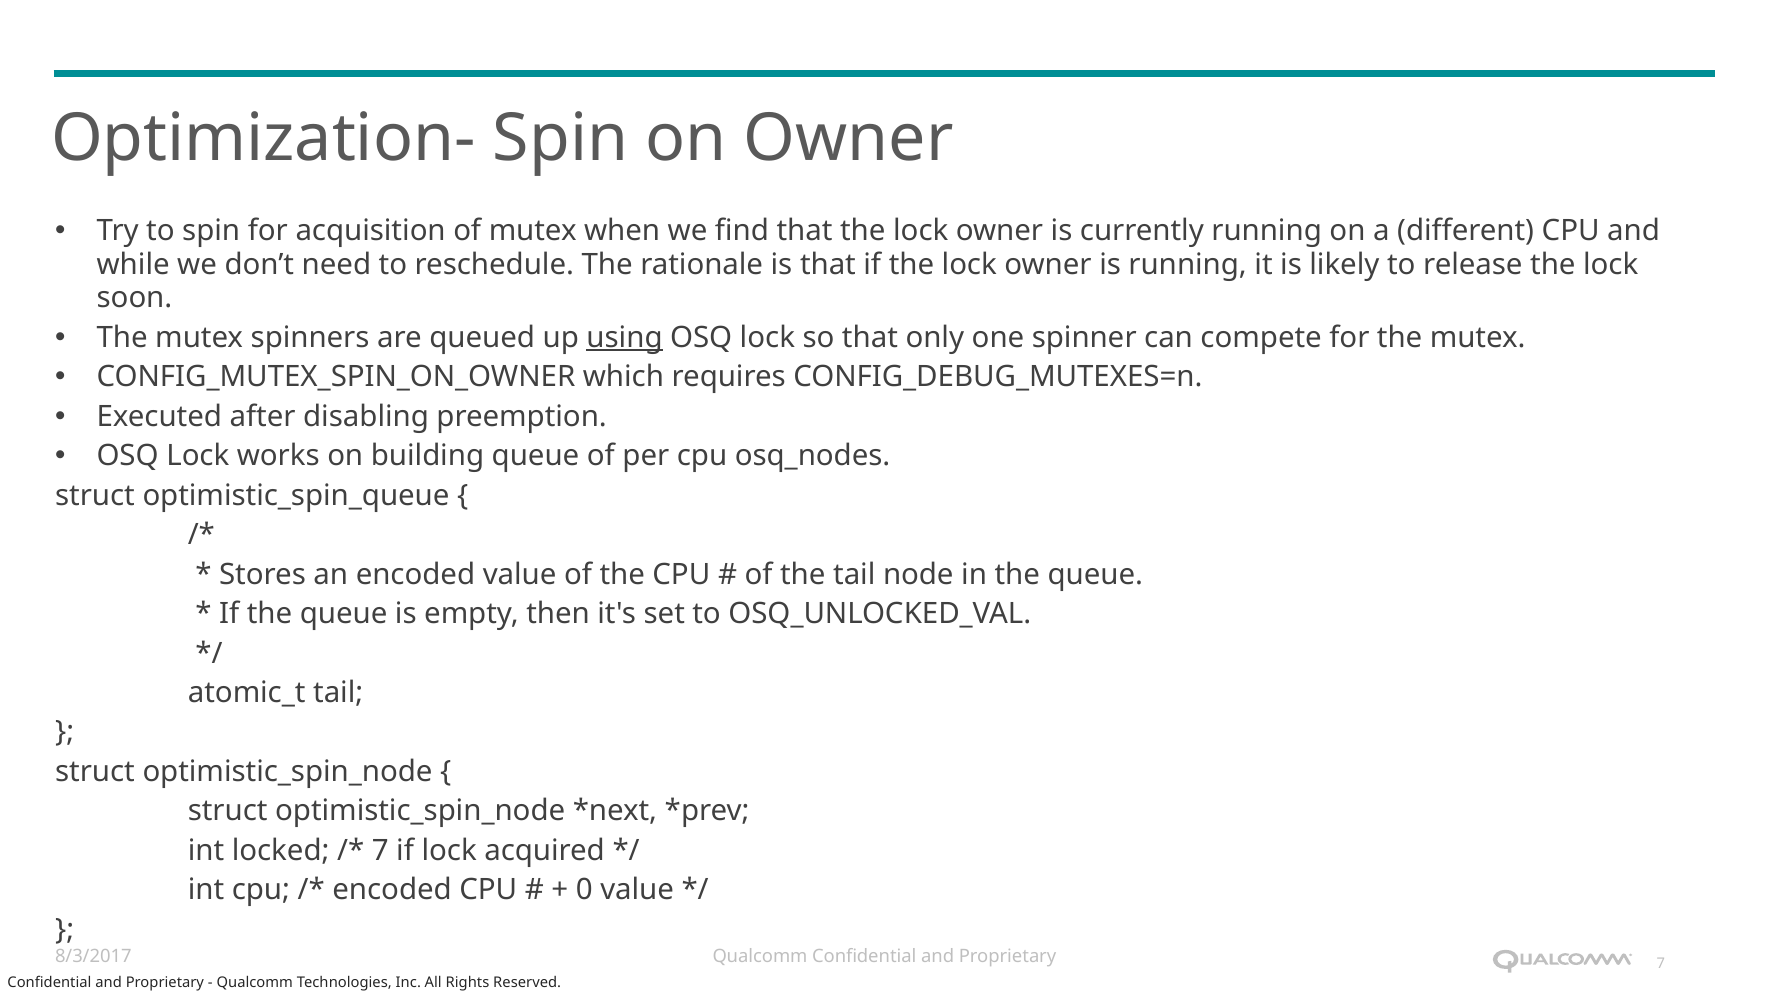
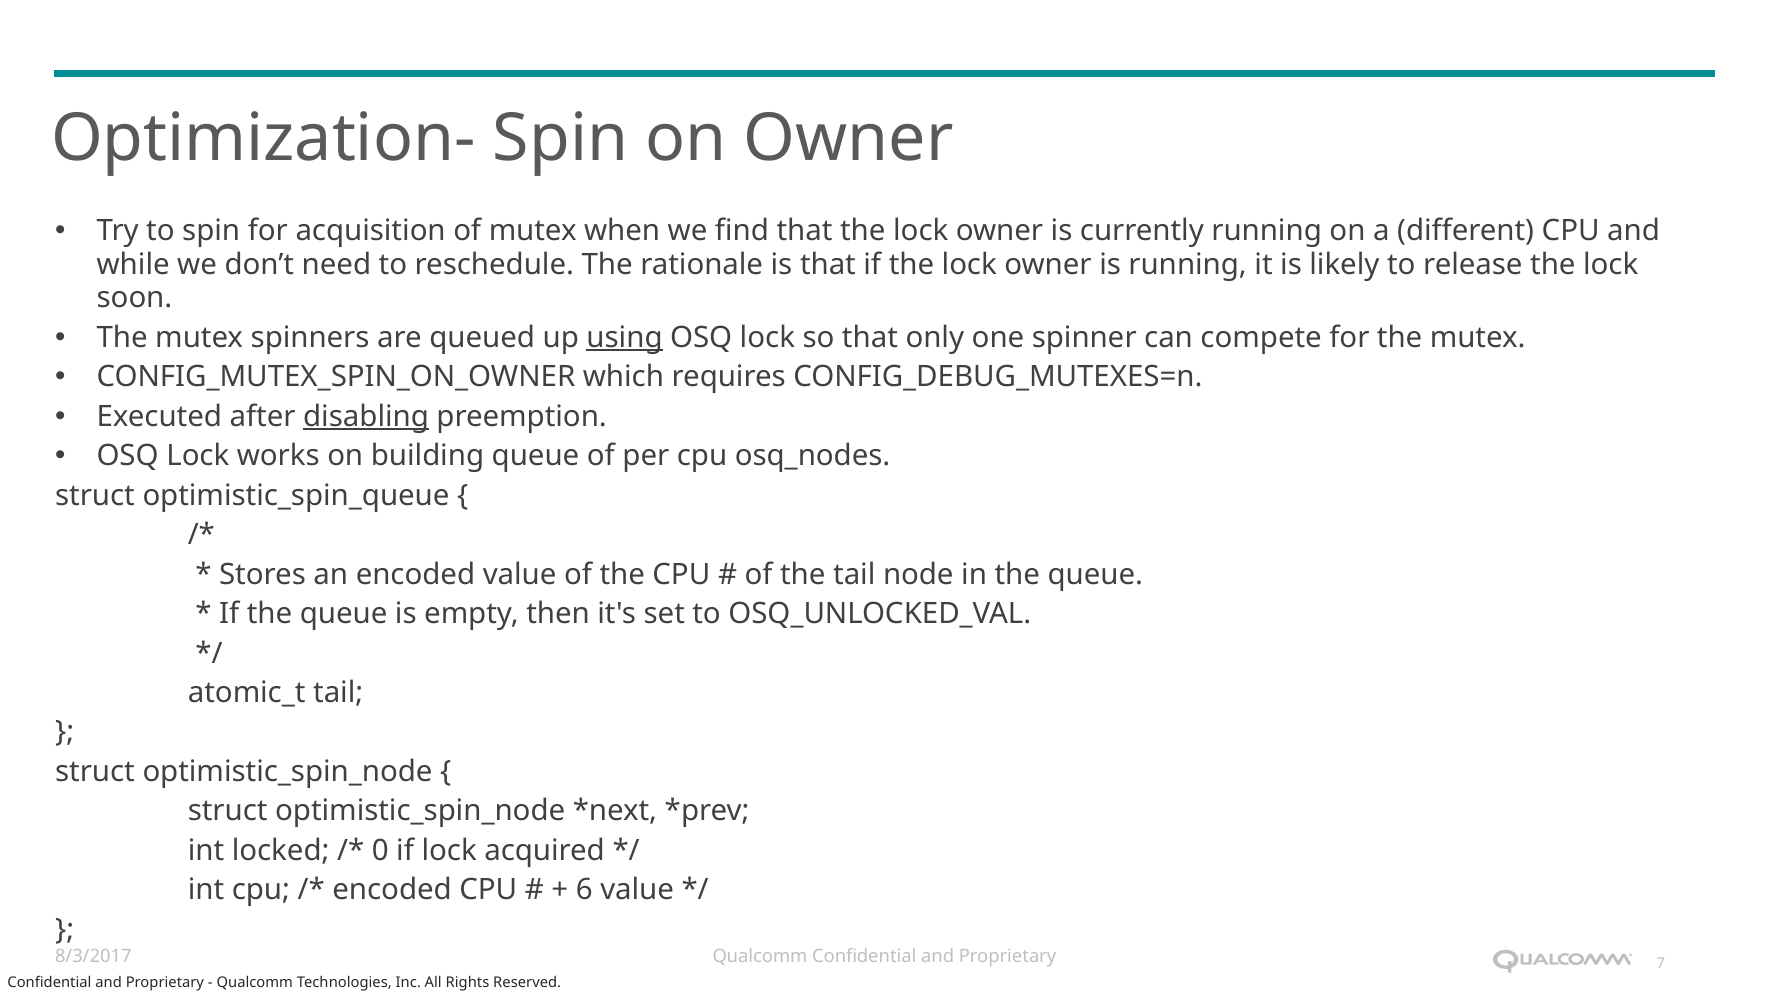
disabling underline: none -> present
7 at (380, 851): 7 -> 0
0: 0 -> 6
